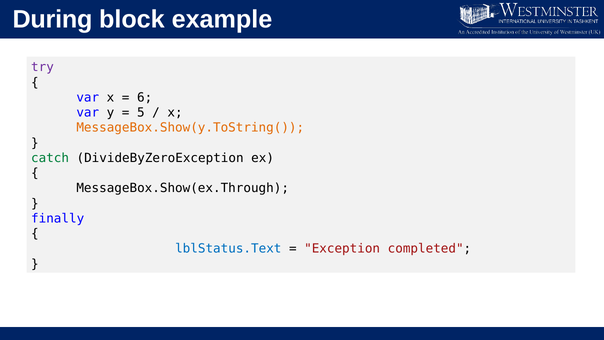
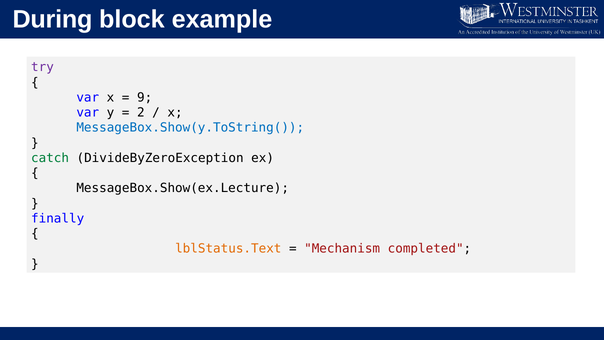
6: 6 -> 9
5: 5 -> 2
MessageBox.Show(y.ToString( colour: orange -> blue
MessageBox.Show(ex.Through: MessageBox.Show(ex.Through -> MessageBox.Show(ex.Lecture
lblStatus.Text colour: blue -> orange
Exception: Exception -> Mechanism
